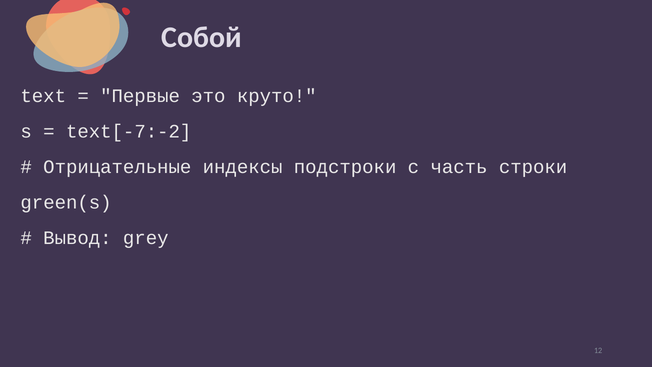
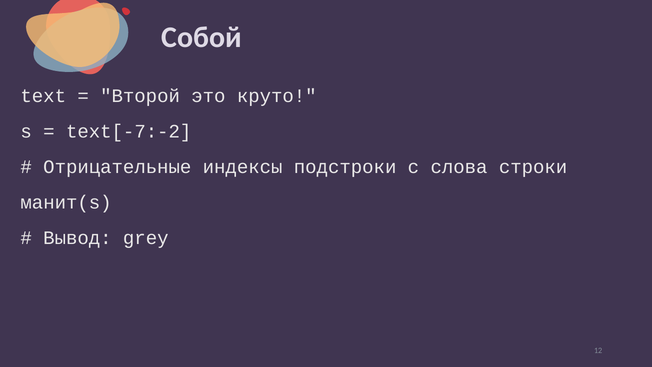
Первые: Первые -> Второй
часть: часть -> слова
green(s: green(s -> манит(s
